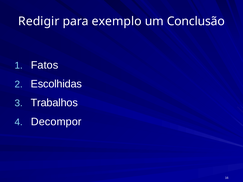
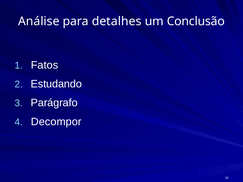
Redigir: Redigir -> Análise
exemplo: exemplo -> detalhes
Escolhidas: Escolhidas -> Estudando
Trabalhos: Trabalhos -> Parágrafo
